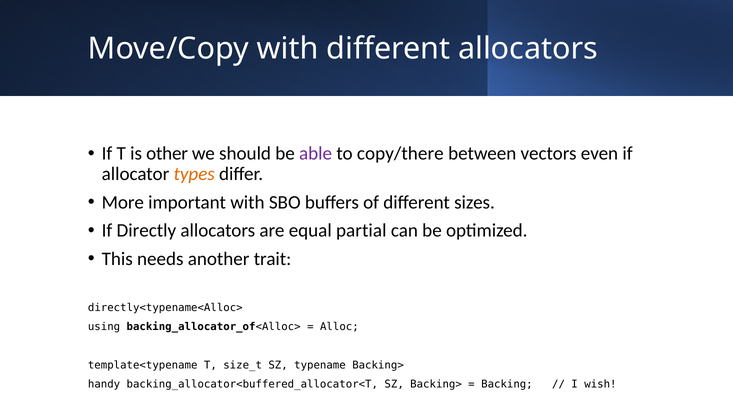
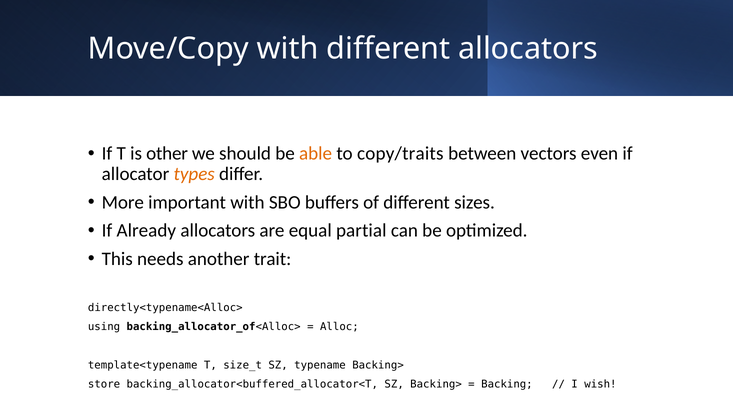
able colour: purple -> orange
copy/there: copy/there -> copy/traits
Directly: Directly -> Already
handy: handy -> store
